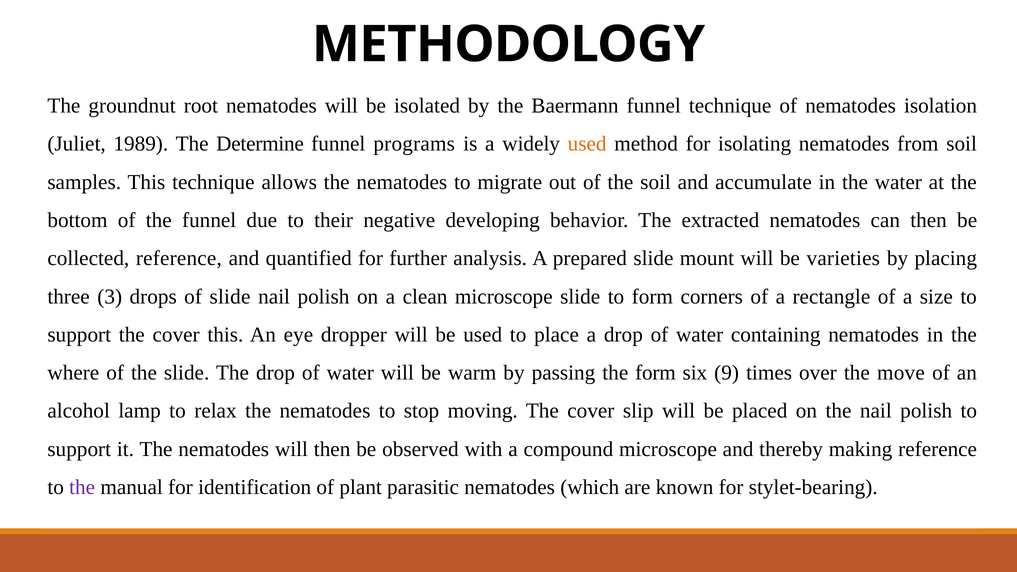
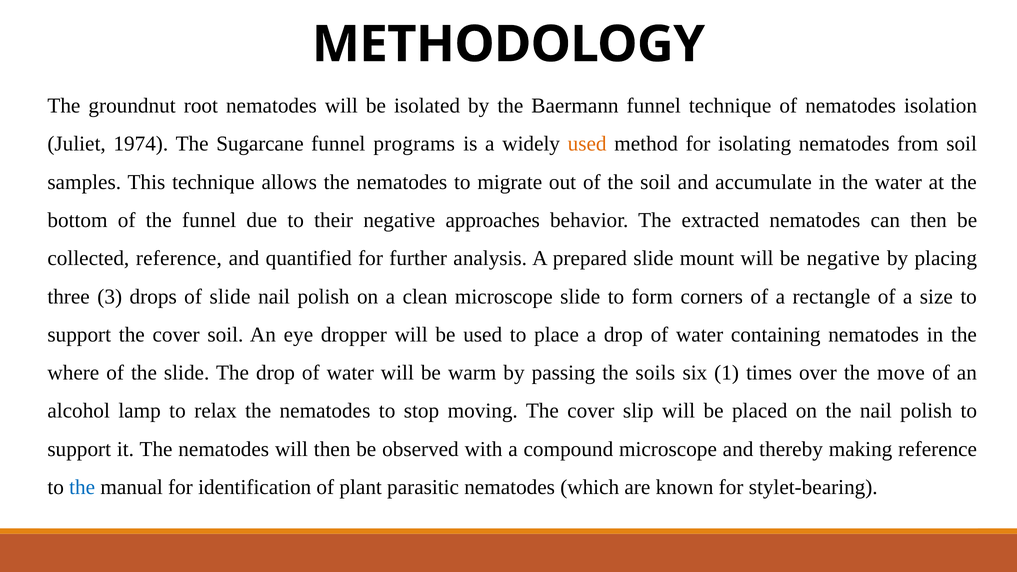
1989: 1989 -> 1974
Determine: Determine -> Sugarcane
developing: developing -> approaches
be varieties: varieties -> negative
cover this: this -> soil
the form: form -> soils
9: 9 -> 1
the at (82, 487) colour: purple -> blue
